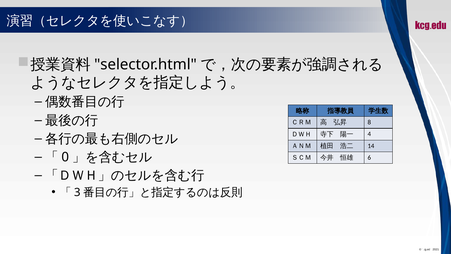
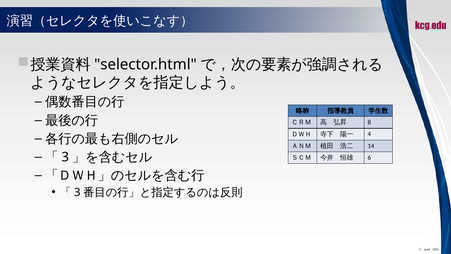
0 at (65, 157): 0 -> 3
